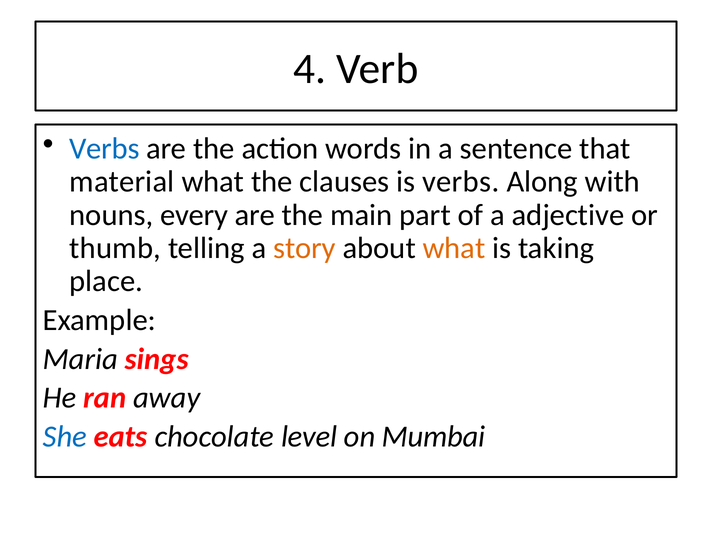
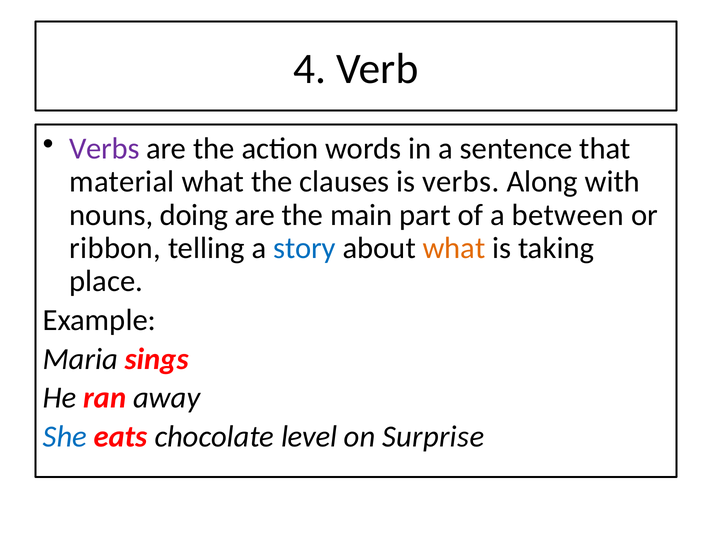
Verbs at (104, 149) colour: blue -> purple
every: every -> doing
adjective: adjective -> between
thumb: thumb -> ribbon
story colour: orange -> blue
Mumbai: Mumbai -> Surprise
